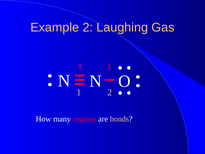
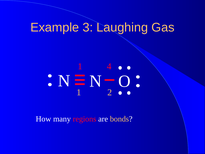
Example 2: 2 -> 3
1 at (109, 66): 1 -> 4
